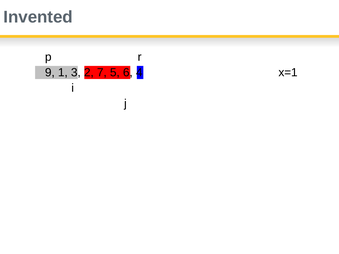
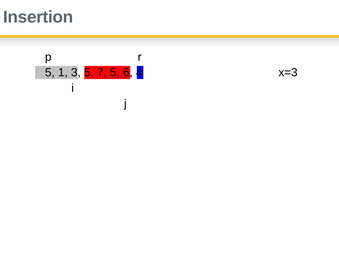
Invented: Invented -> Insertion
9 at (50, 73): 9 -> 5
3 2: 2 -> 5
x=1: x=1 -> x=3
